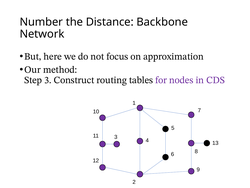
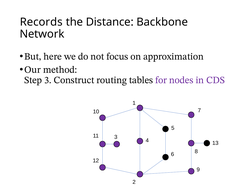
Number: Number -> Records
